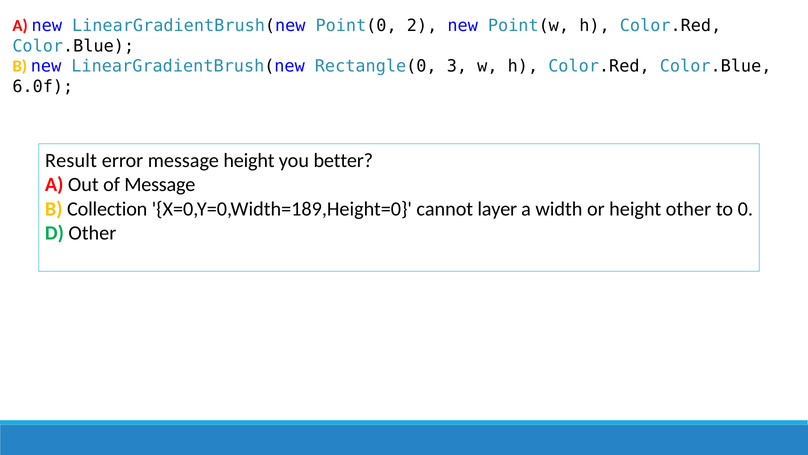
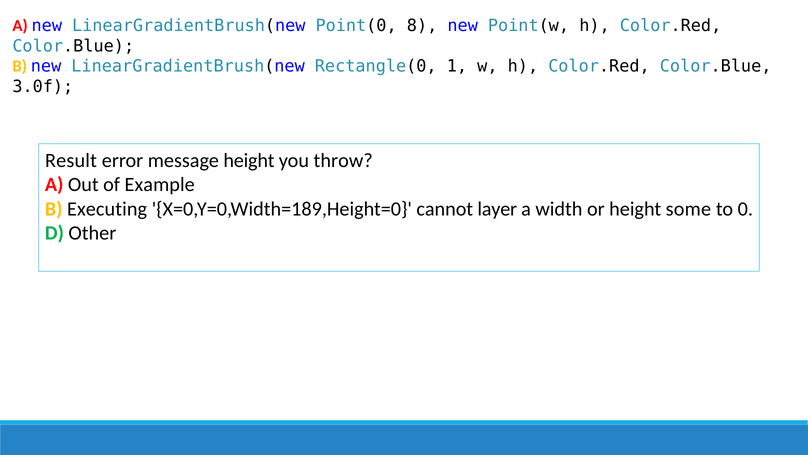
2: 2 -> 8
3: 3 -> 1
6.0f: 6.0f -> 3.0f
better: better -> throw
of Message: Message -> Example
Collection: Collection -> Executing
height other: other -> some
